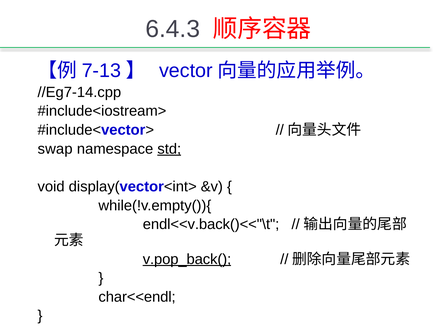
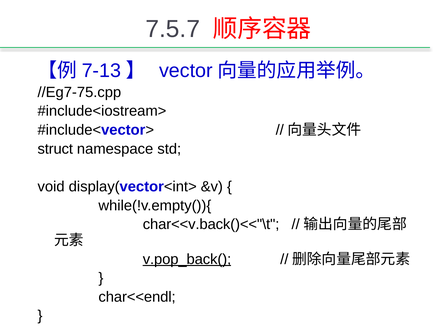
6.4.3: 6.4.3 -> 7.5.7
//Eg7-14.cpp: //Eg7-14.cpp -> //Eg7-75.cpp
swap: swap -> struct
std underline: present -> none
endl<<v.back()<<"\t: endl<<v.back()<<"\t -> char<<v.back()<<"\t
